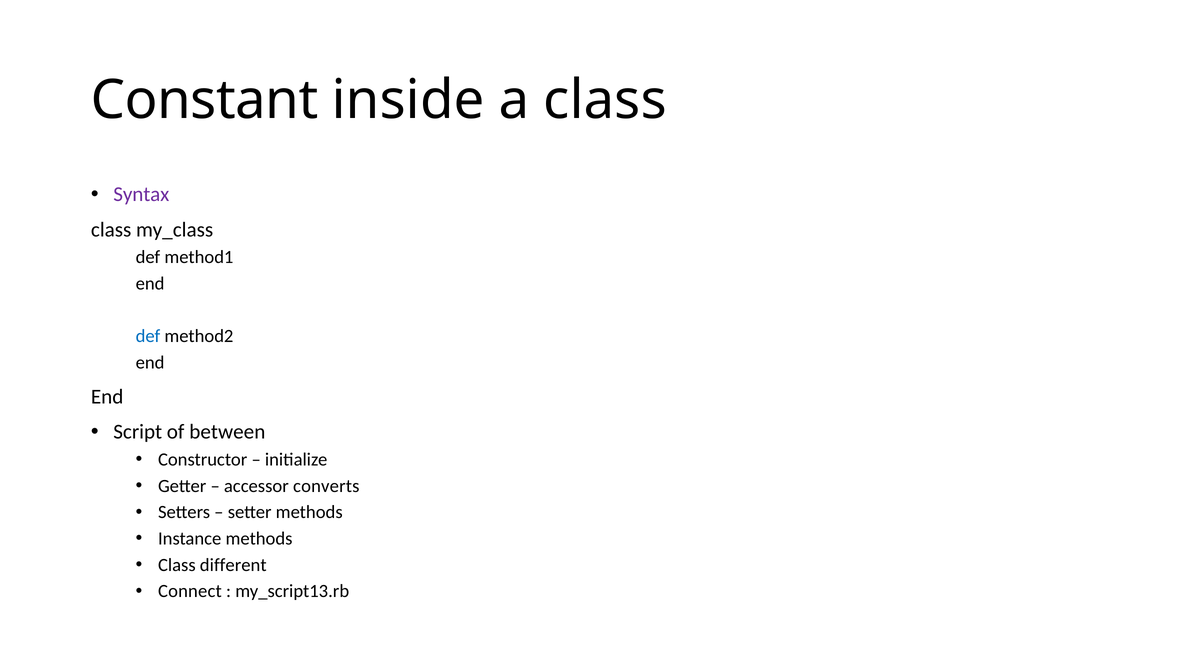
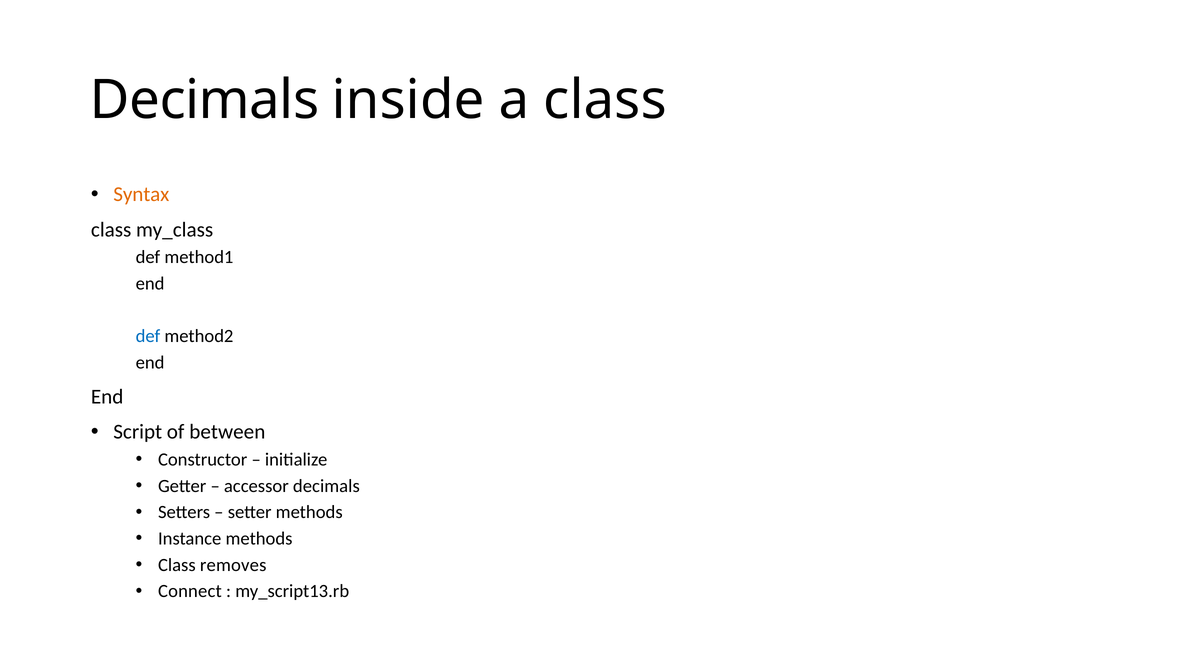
Constant at (205, 100): Constant -> Decimals
Syntax colour: purple -> orange
accessor converts: converts -> decimals
different: different -> removes
